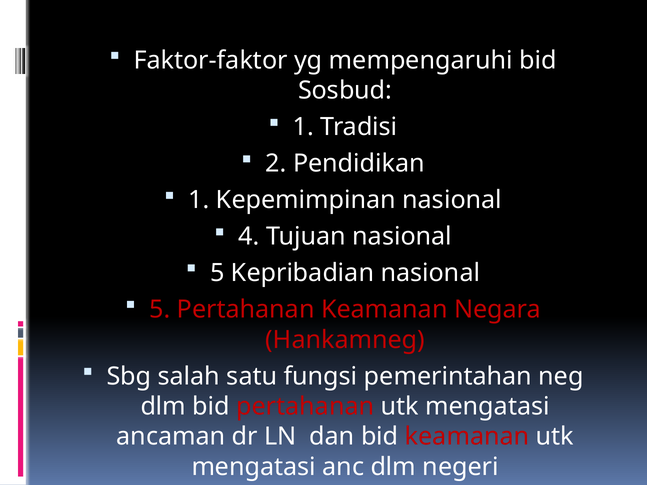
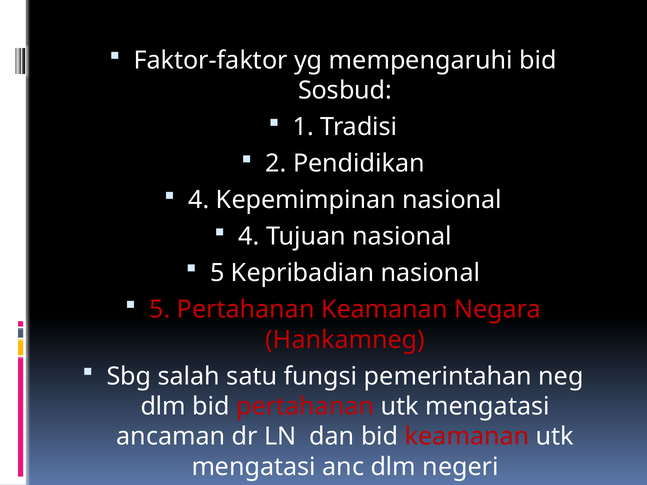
1 at (199, 200): 1 -> 4
